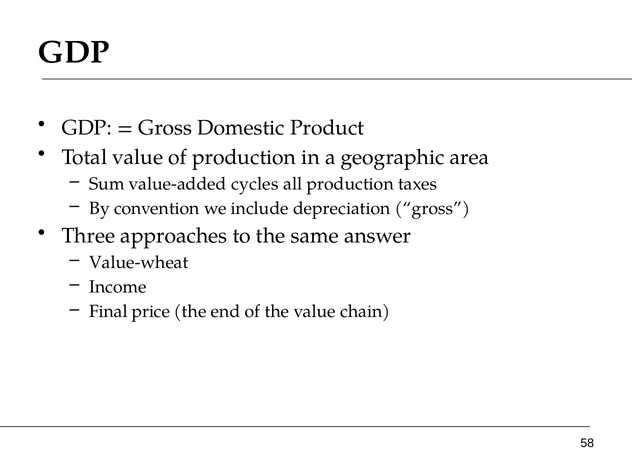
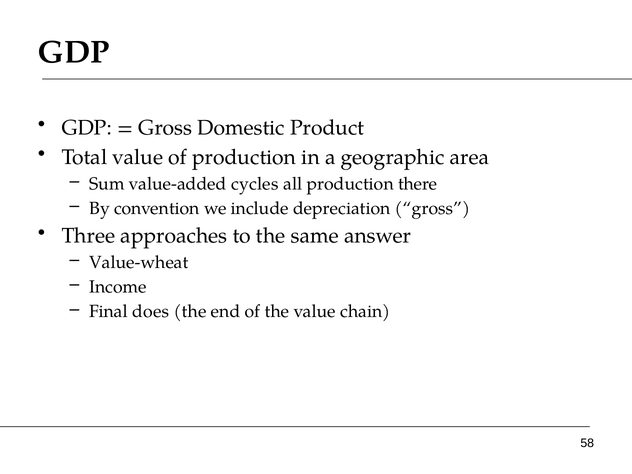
taxes: taxes -> there
price: price -> does
